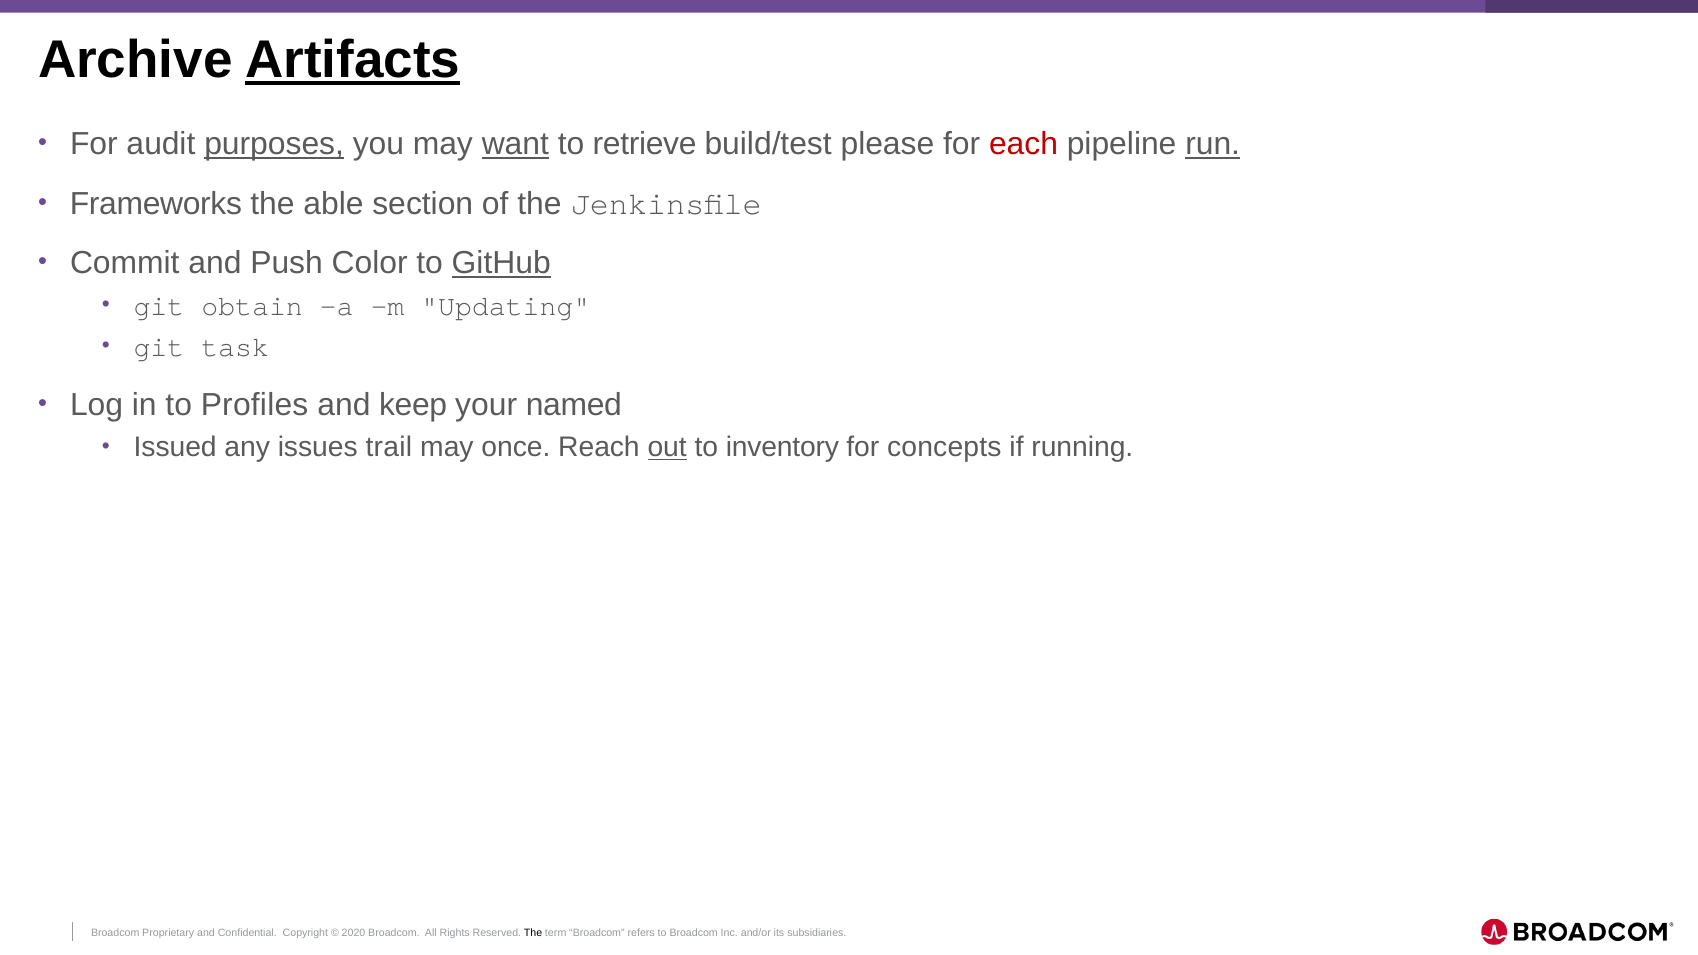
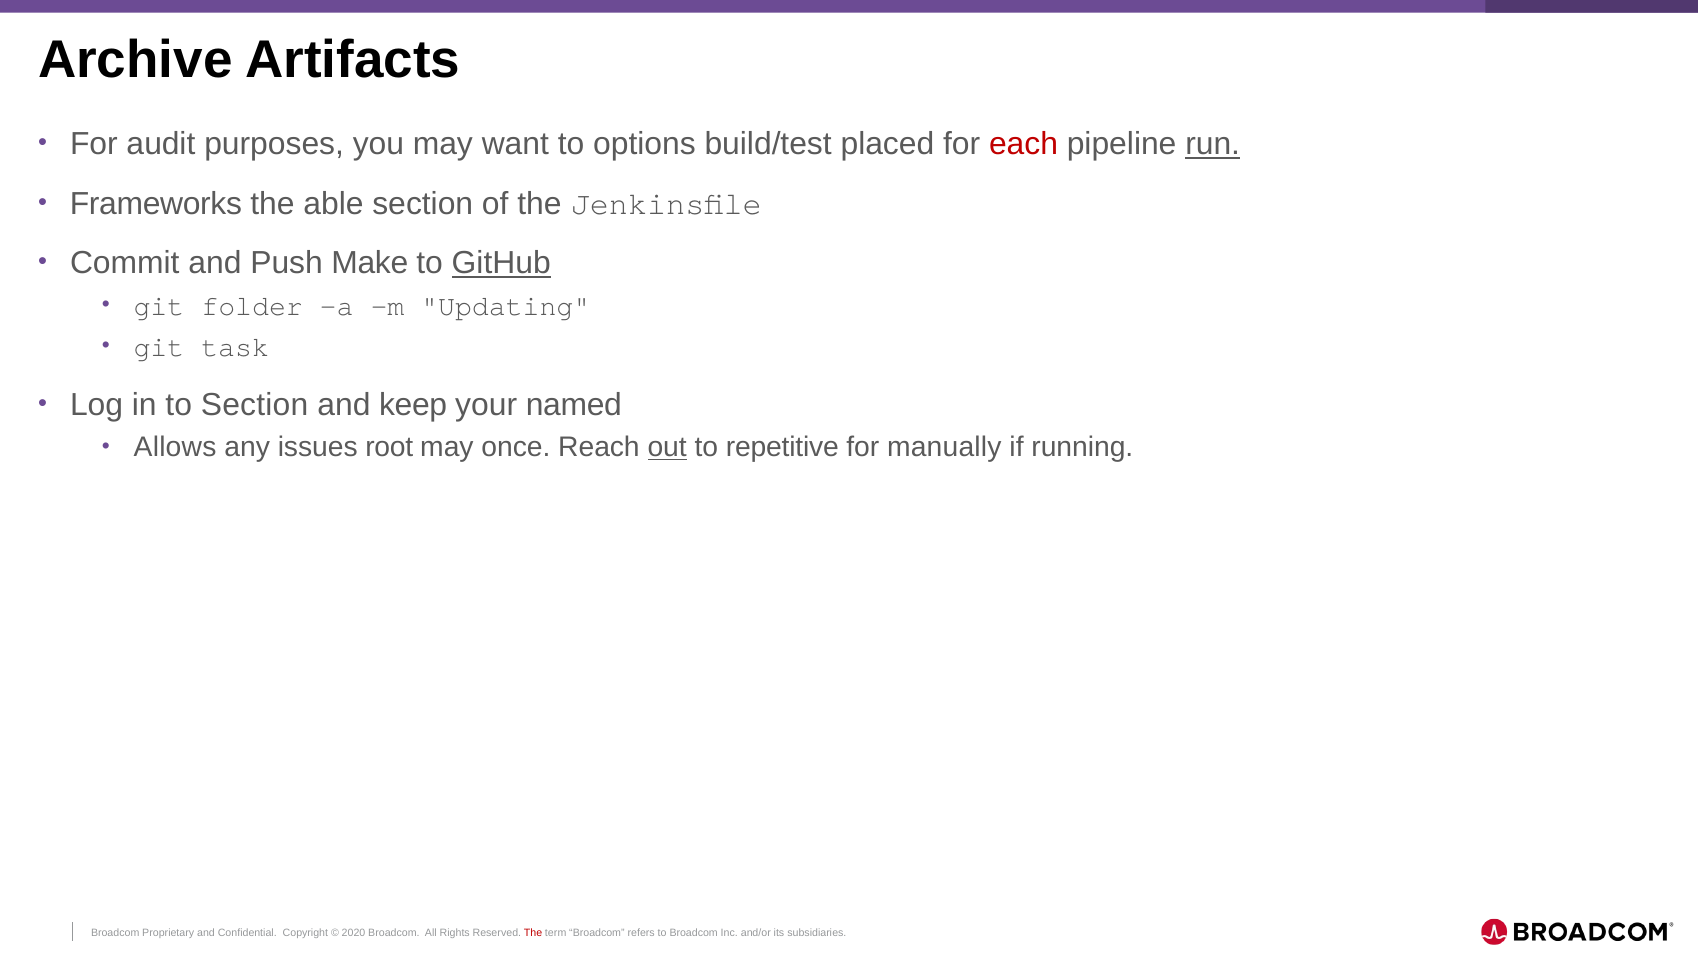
Artifacts underline: present -> none
purposes underline: present -> none
want underline: present -> none
retrieve: retrieve -> options
please: please -> placed
Color: Color -> Make
obtain: obtain -> folder
to Profiles: Profiles -> Section
Issued: Issued -> Allows
trail: trail -> root
inventory: inventory -> repetitive
concepts: concepts -> manually
The at (533, 933) colour: black -> red
